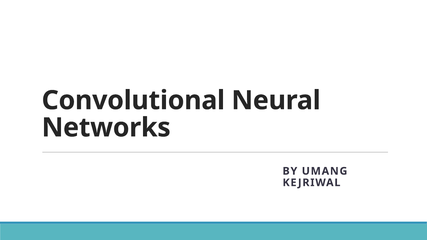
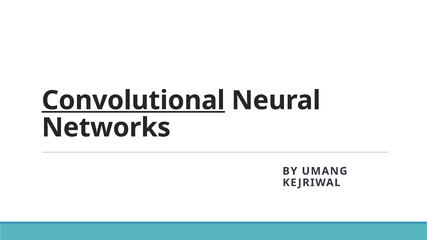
Convolutional underline: none -> present
